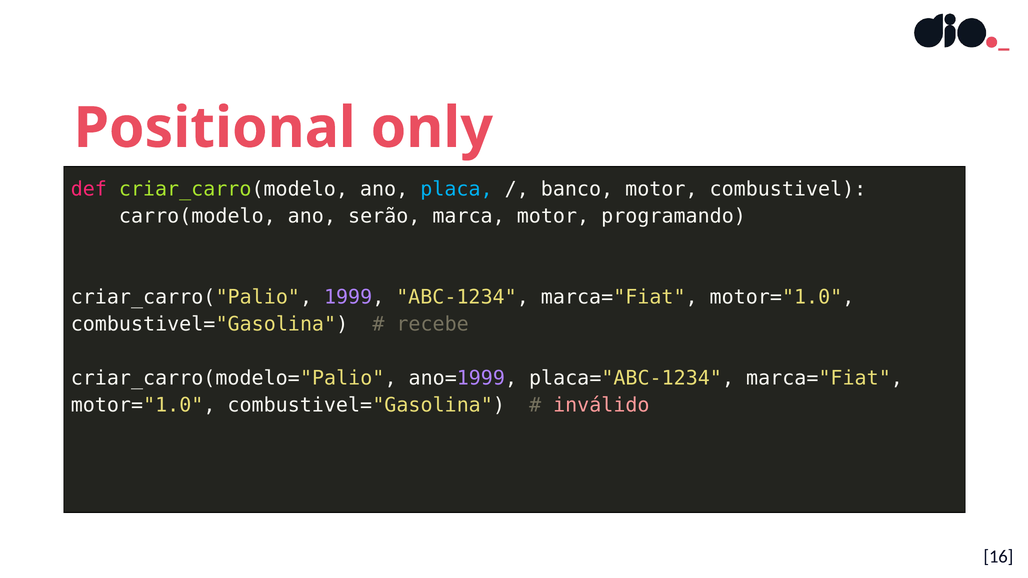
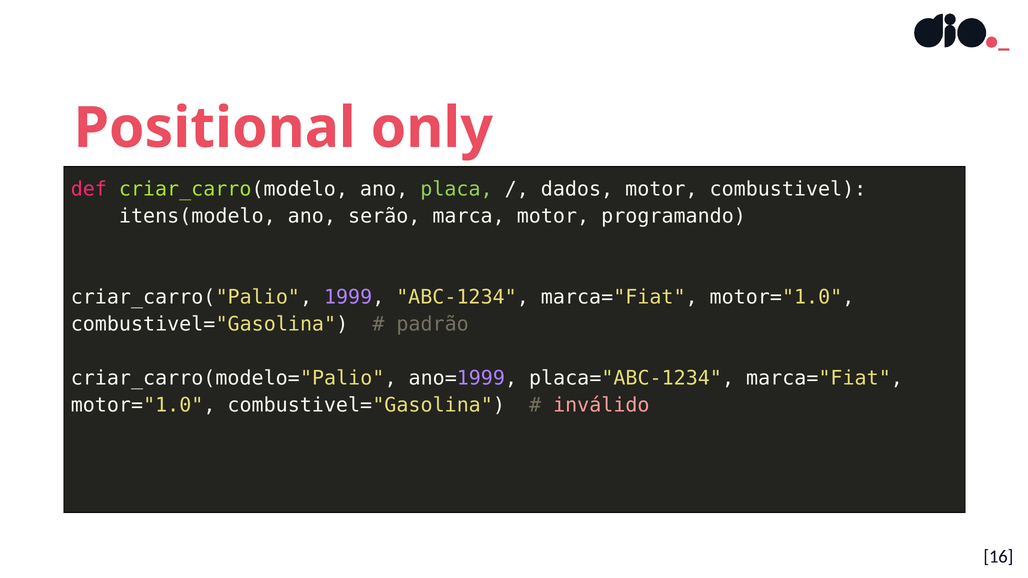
placa colour: light blue -> light green
banco: banco -> dados
carro(modelo: carro(modelo -> itens(modelo
recebe: recebe -> padrão
